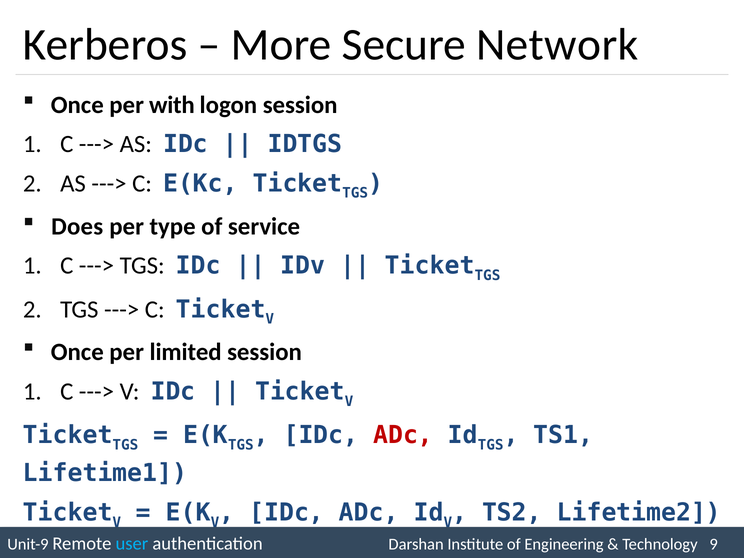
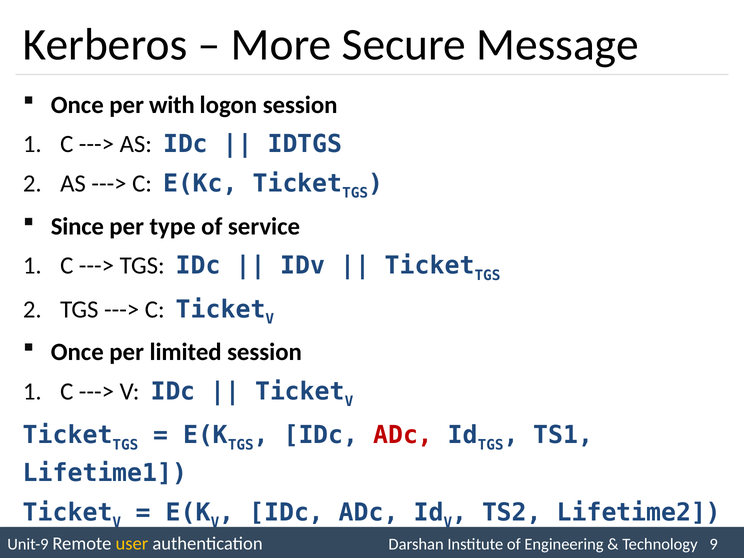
Network: Network -> Message
Does: Does -> Since
user colour: light blue -> yellow
